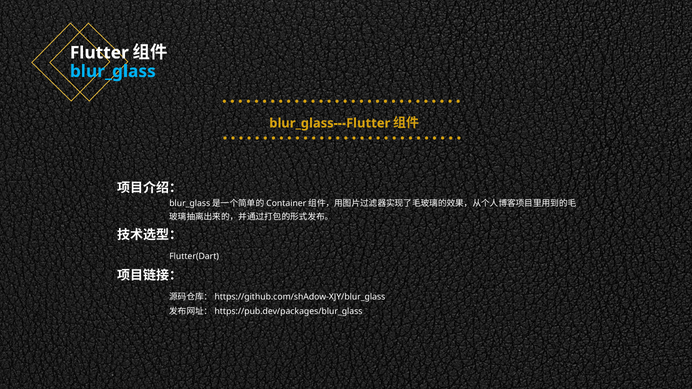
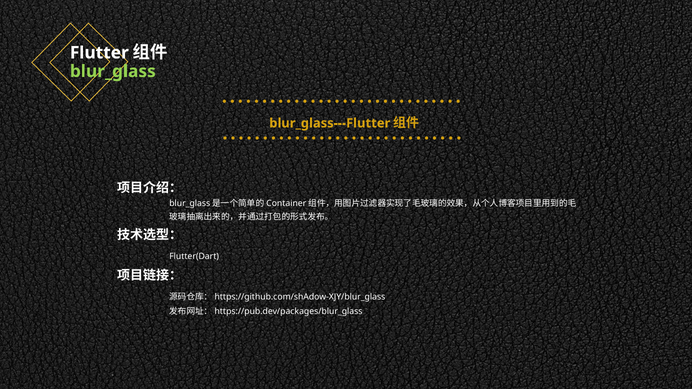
blur_glass colour: light blue -> light green
